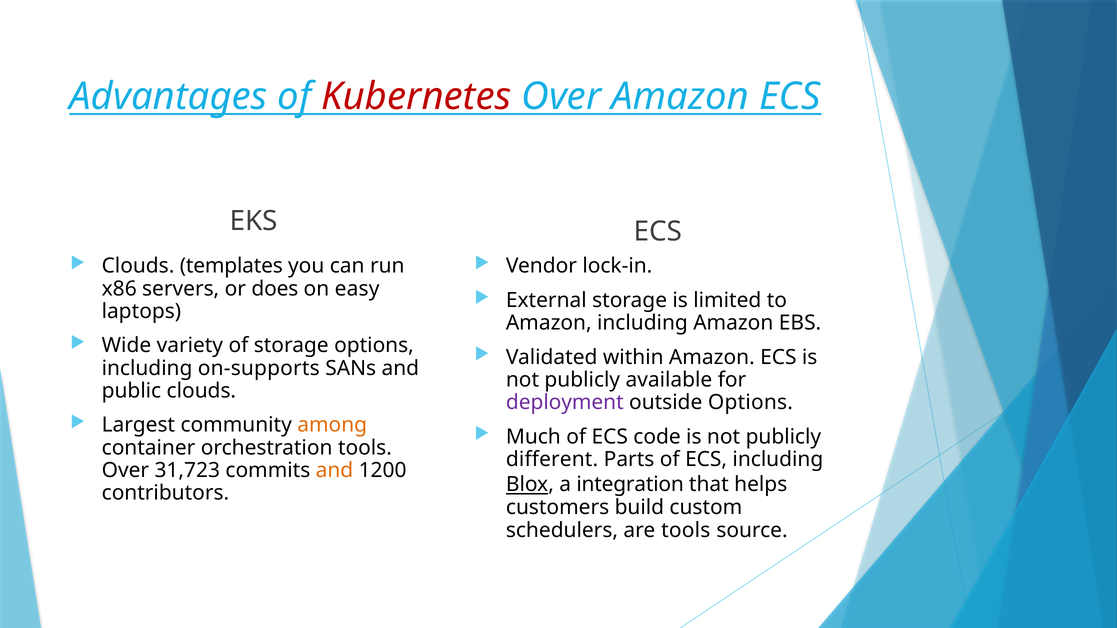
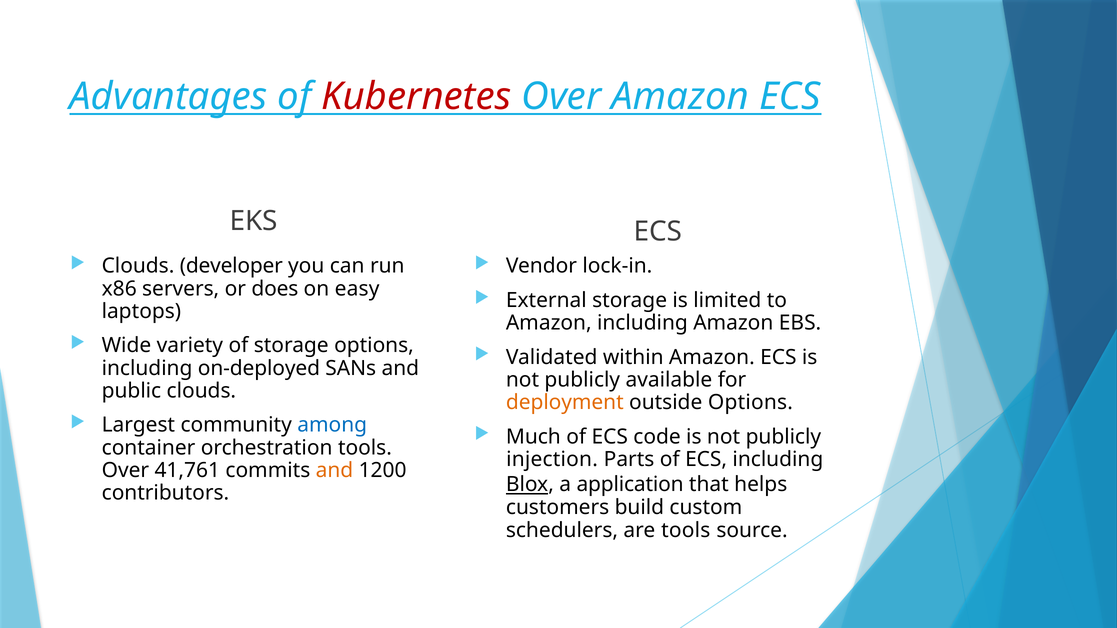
templates: templates -> developer
on-supports: on-supports -> on-deployed
deployment colour: purple -> orange
among colour: orange -> blue
different: different -> injection
31,723: 31,723 -> 41,761
integration: integration -> application
